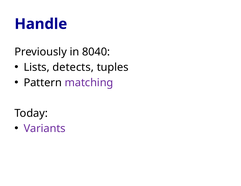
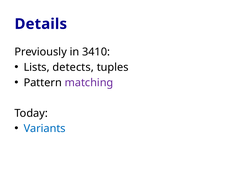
Handle: Handle -> Details
8040: 8040 -> 3410
Variants colour: purple -> blue
